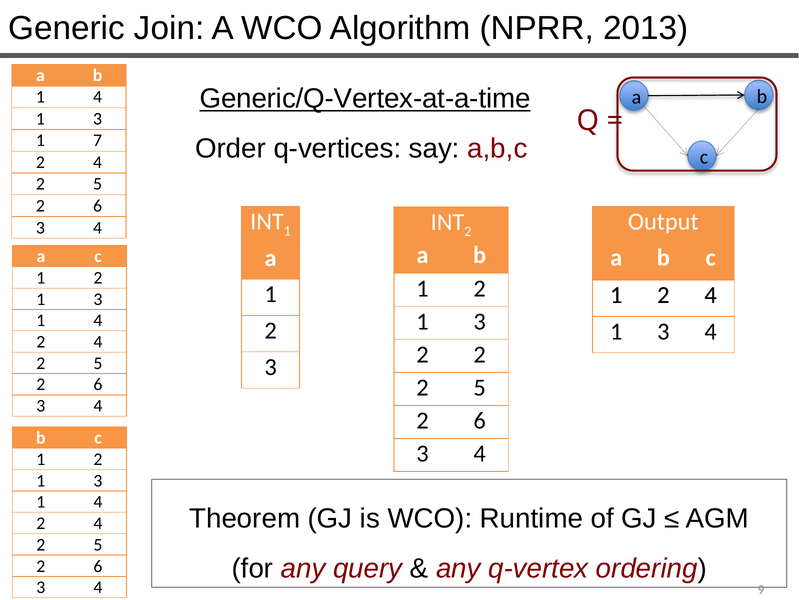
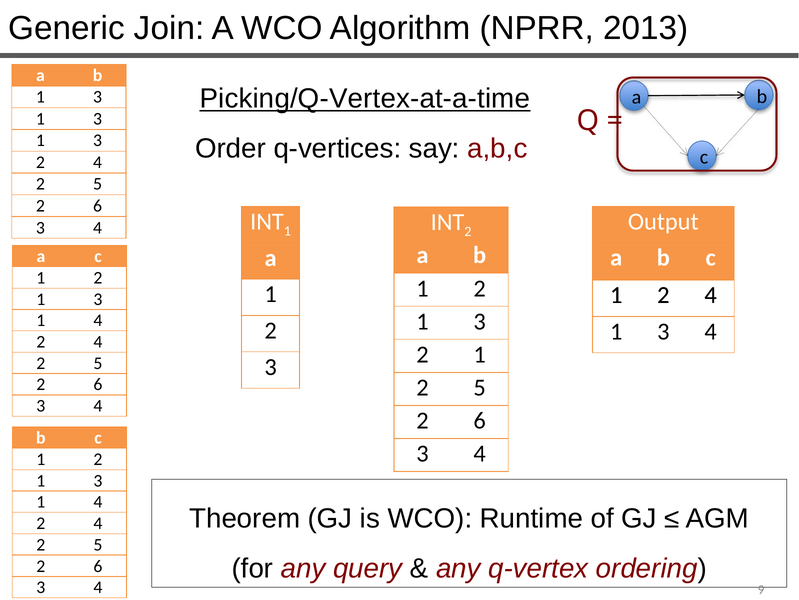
Generic/Q-Vertex-at-a-time: Generic/Q-Vertex-at-a-time -> Picking/Q-Vertex-at-a-time
4 at (98, 97): 4 -> 3
7 at (98, 140): 7 -> 3
2 at (480, 354): 2 -> 1
